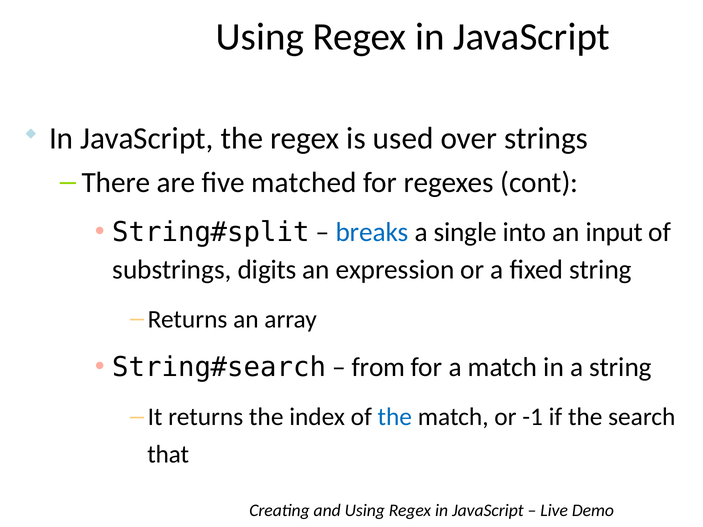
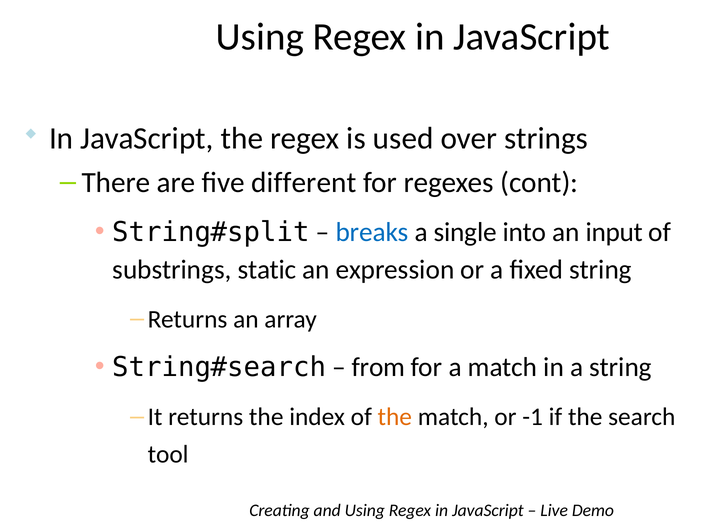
matched: matched -> different
digits: digits -> static
the at (395, 417) colour: blue -> orange
that: that -> tool
